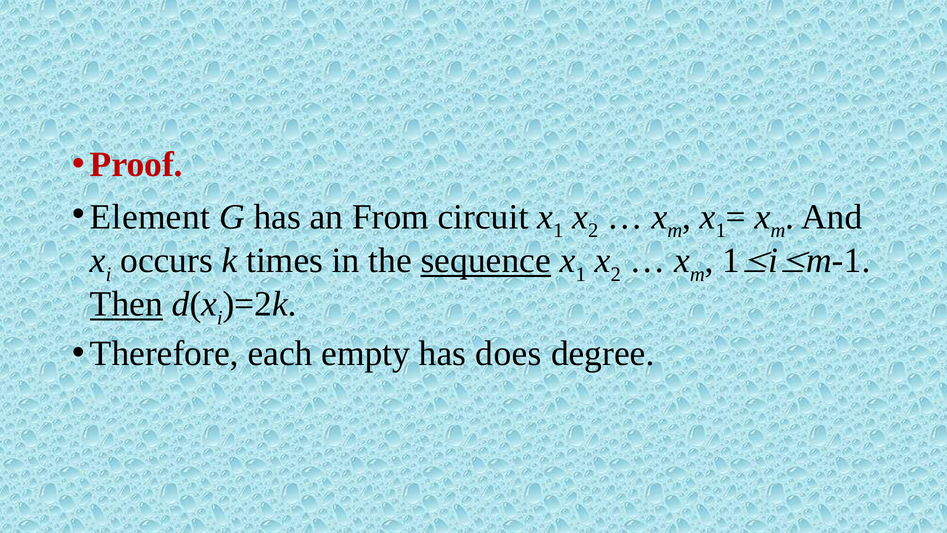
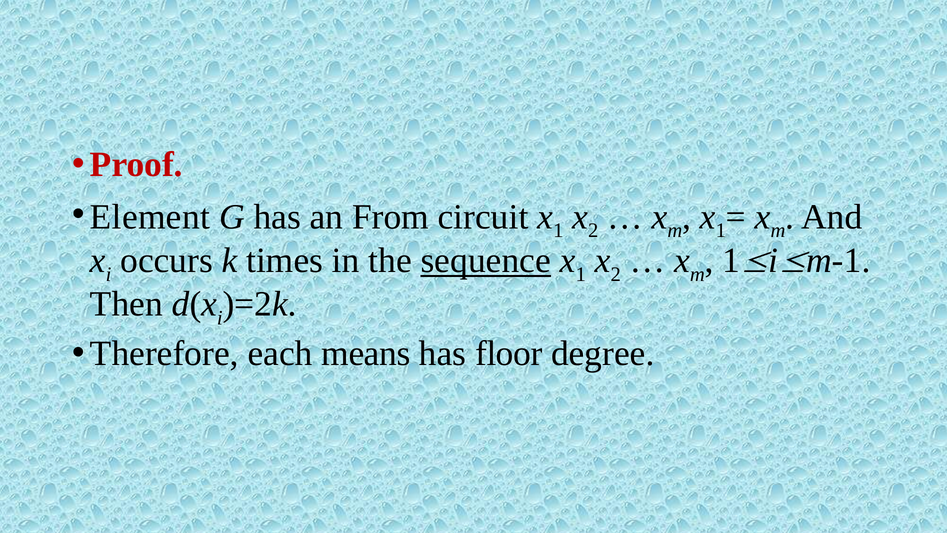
Then underline: present -> none
empty: empty -> means
does: does -> floor
